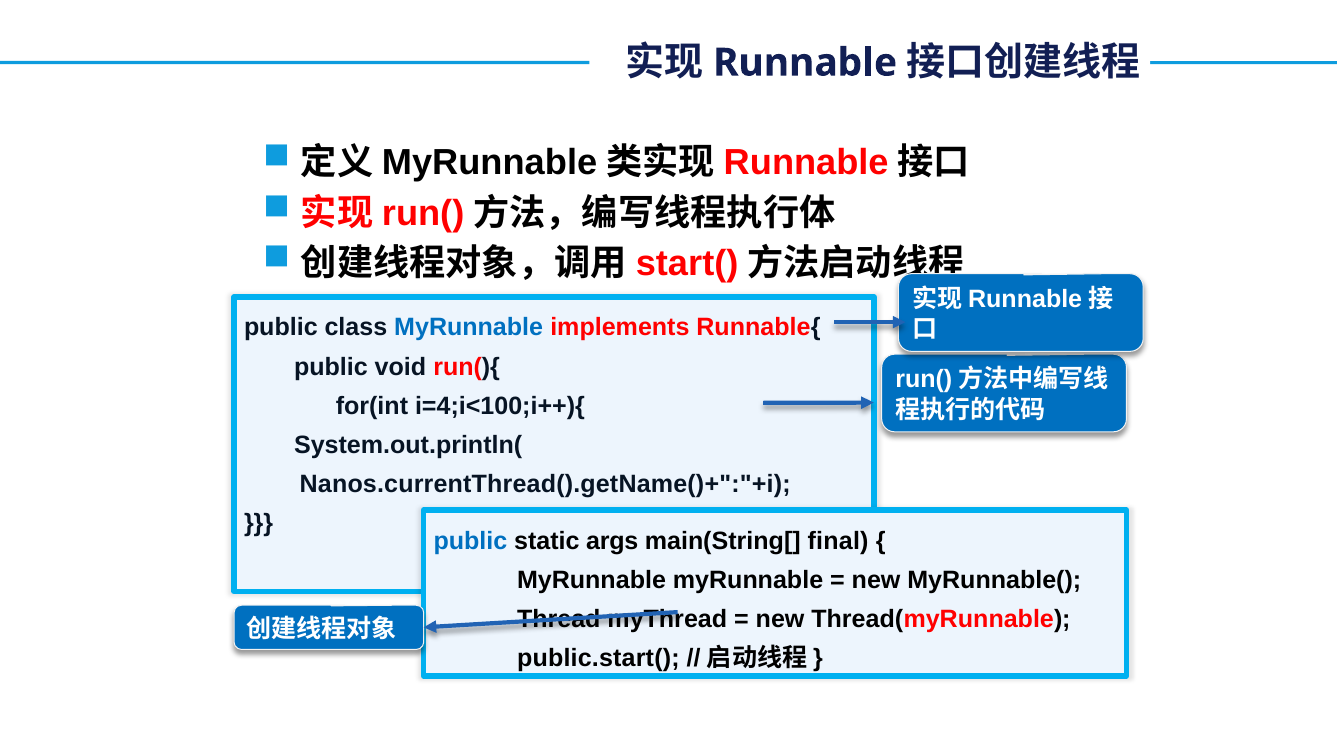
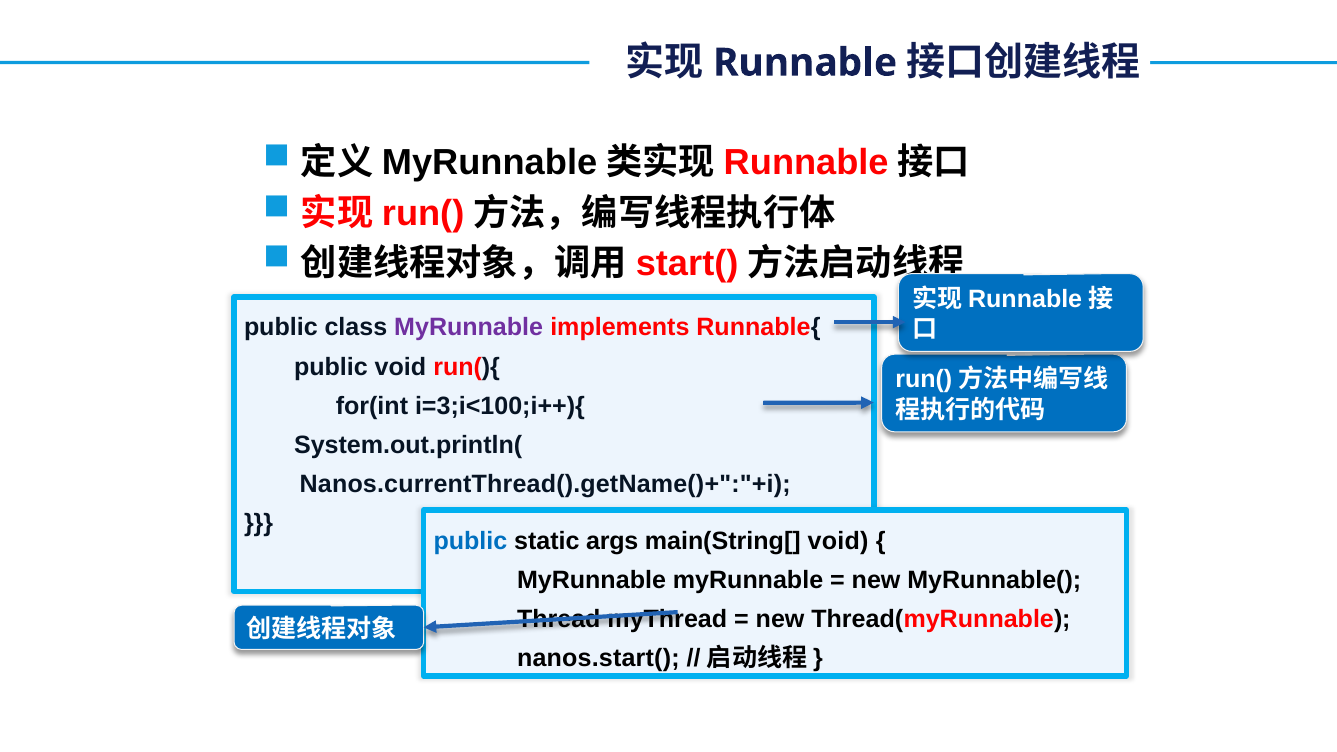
MyRunnable at (469, 328) colour: blue -> purple
i=4;i<100;i++){: i=4;i<100;i++){ -> i=3;i<100;i++){
main(String[ final: final -> void
public.start(: public.start( -> nanos.start(
